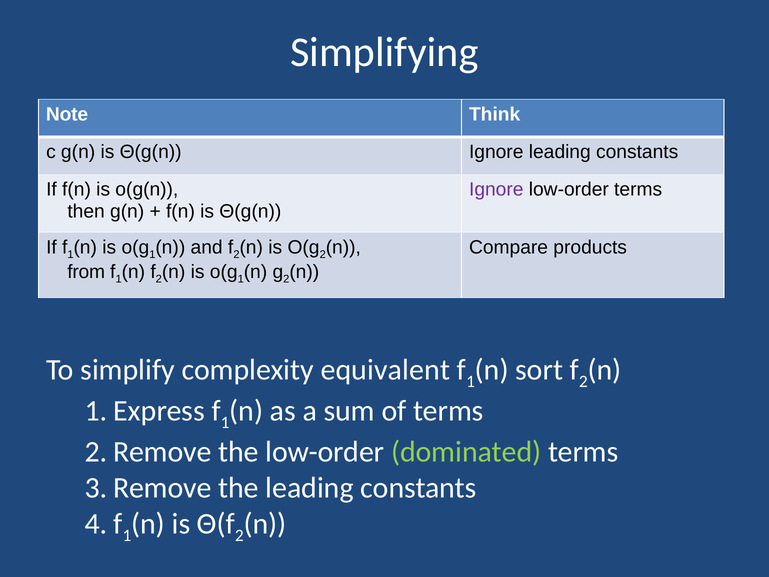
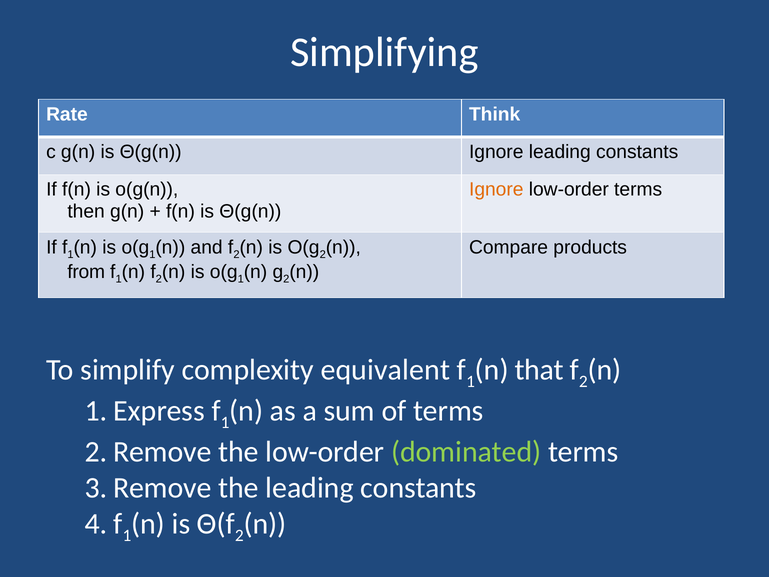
Note: Note -> Rate
Ignore at (496, 190) colour: purple -> orange
sort: sort -> that
